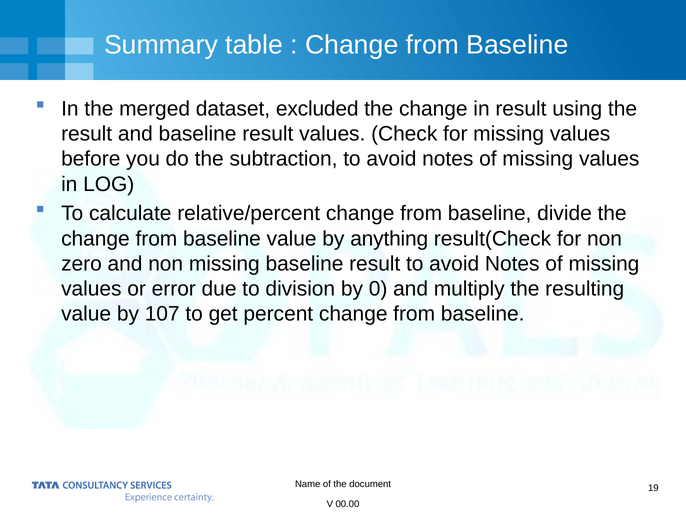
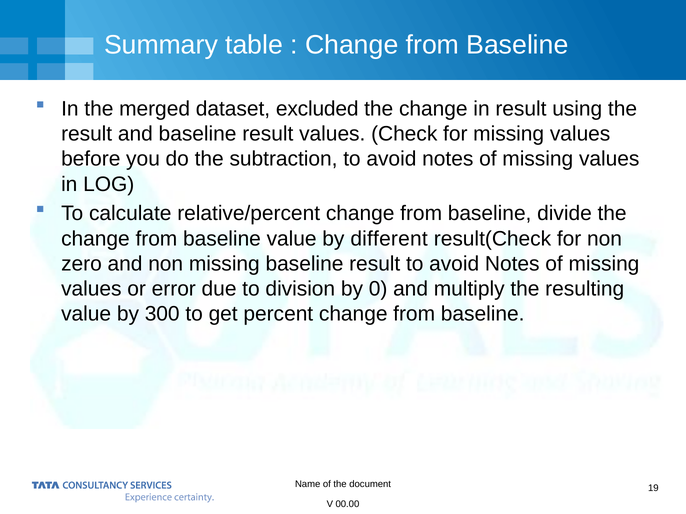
anything: anything -> different
107: 107 -> 300
